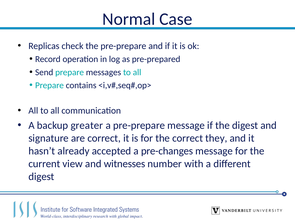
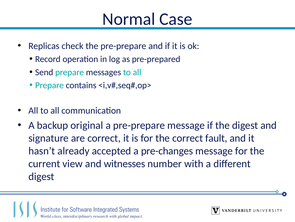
greater: greater -> original
they: they -> fault
